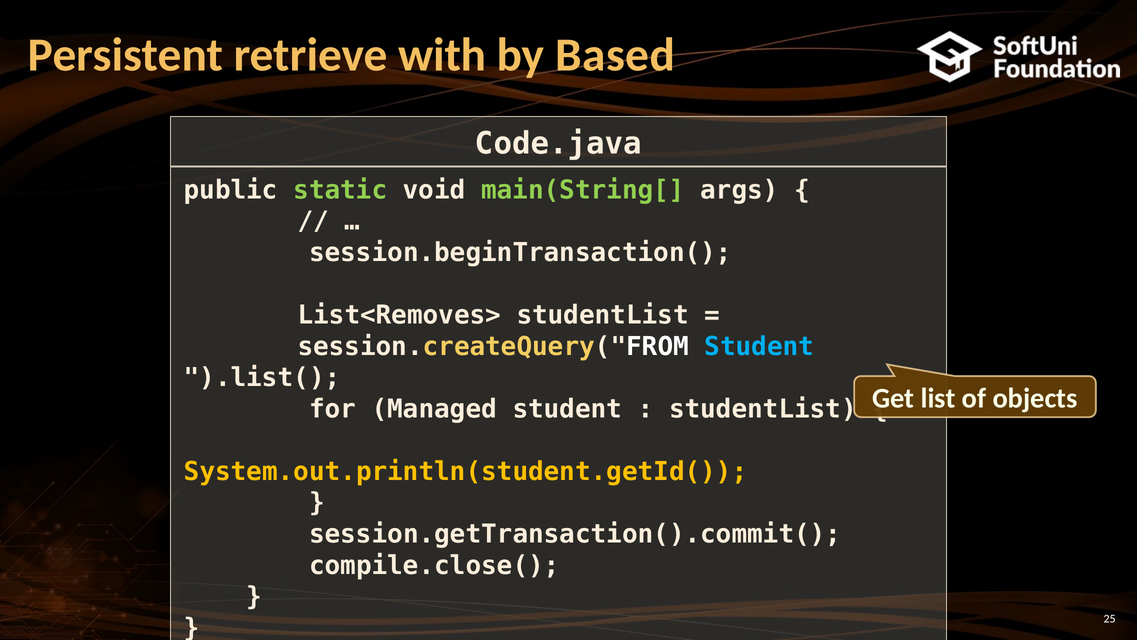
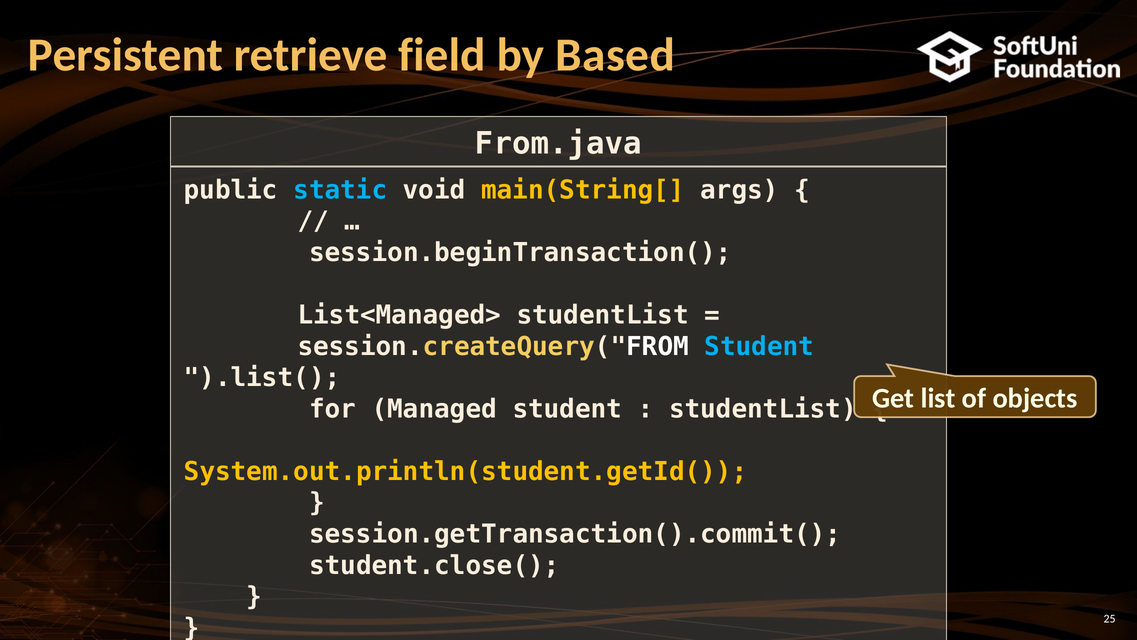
with: with -> field
Code.java: Code.java -> From.java
static colour: light green -> light blue
main(String[ colour: light green -> yellow
List<Removes>: List<Removes> -> List<Managed>
compile.close(: compile.close( -> student.close(
